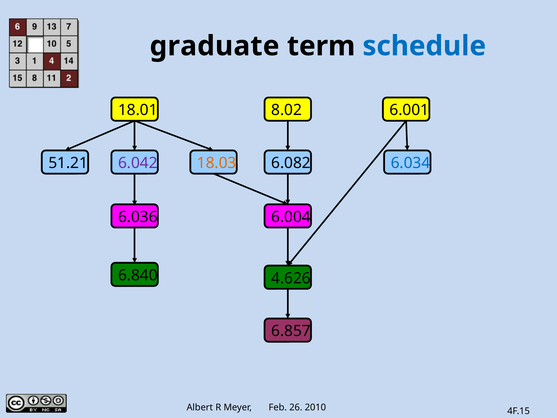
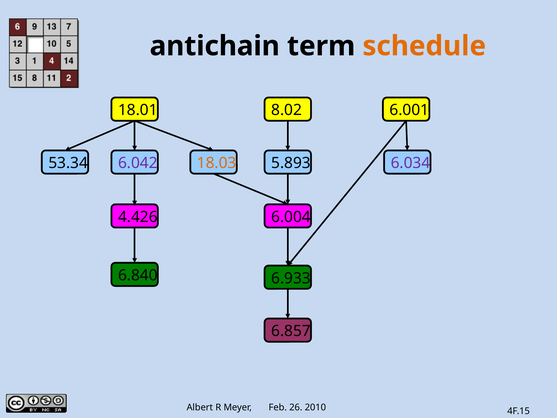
graduate: graduate -> antichain
schedule colour: blue -> orange
51.21: 51.21 -> 53.34
6.082: 6.082 -> 5.893
6.034 colour: blue -> purple
6.036: 6.036 -> 4.426
4.626: 4.626 -> 6.933
